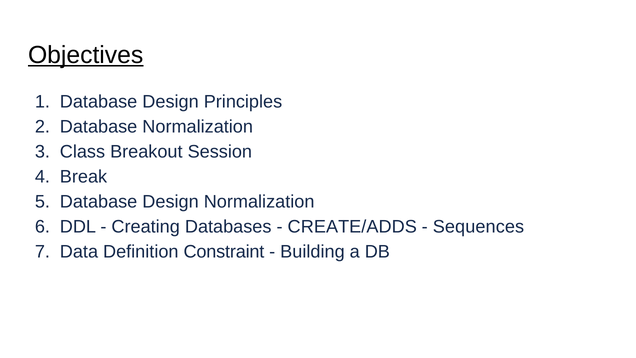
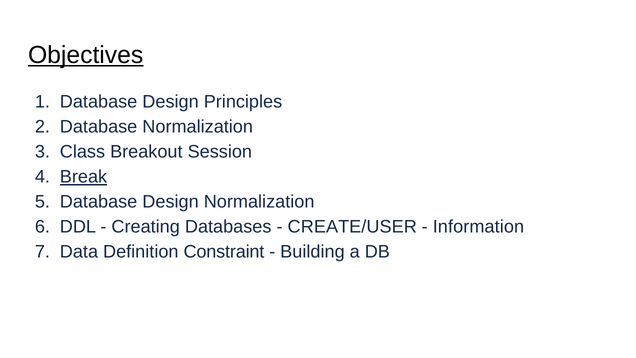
Break underline: none -> present
CREATE/ADDS: CREATE/ADDS -> CREATE/USER
Sequences: Sequences -> Information
